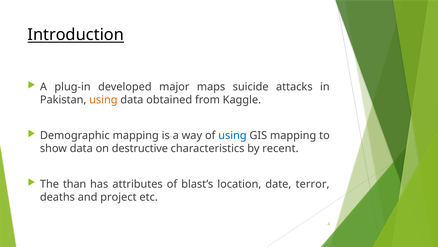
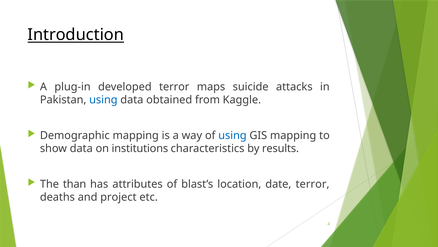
developed major: major -> terror
using at (103, 100) colour: orange -> blue
destructive: destructive -> institutions
recent: recent -> results
